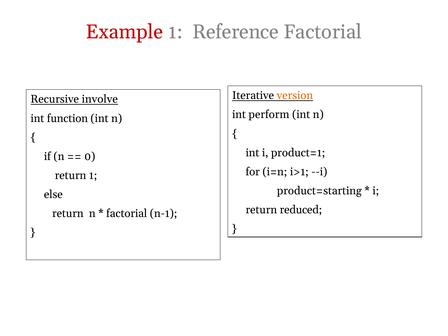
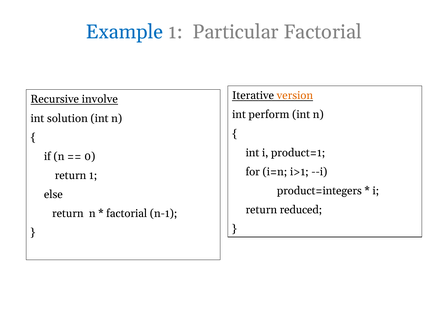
Example colour: red -> blue
Reference: Reference -> Particular
function: function -> solution
product=starting: product=starting -> product=integers
